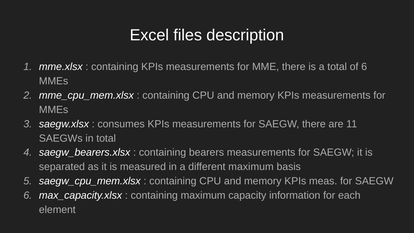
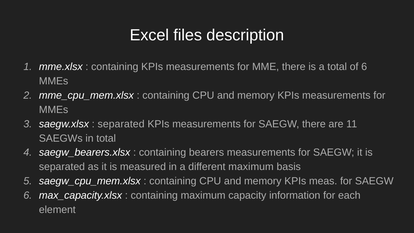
consumes at (121, 124): consumes -> separated
